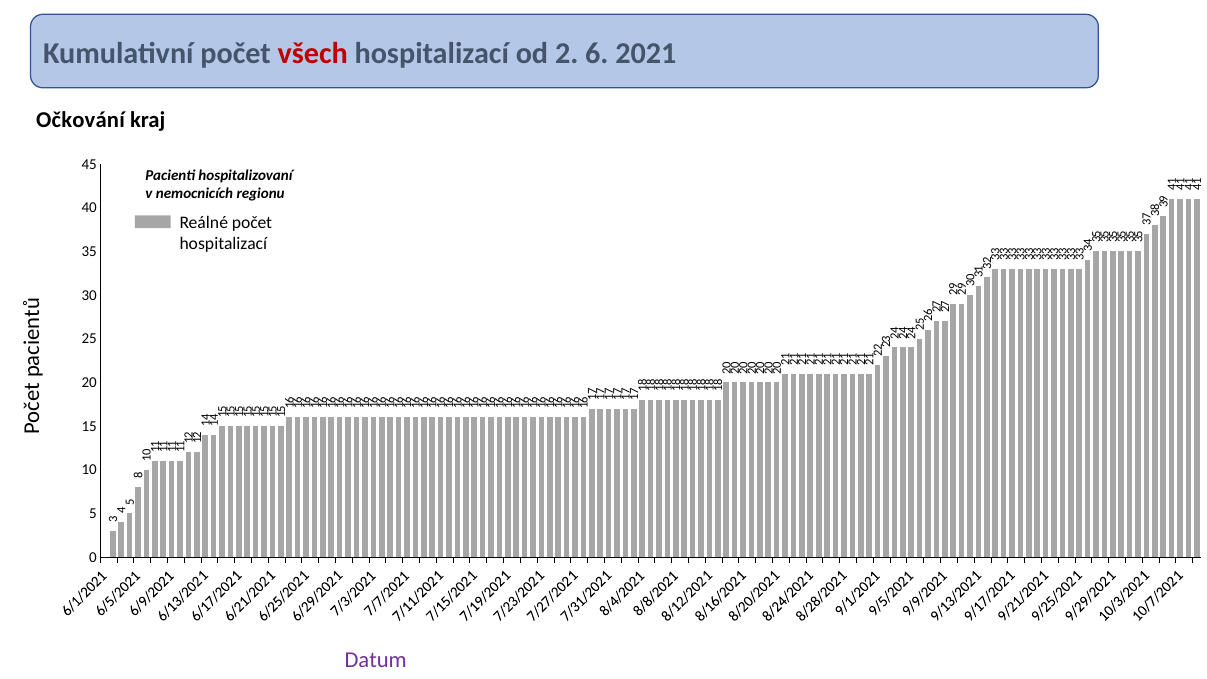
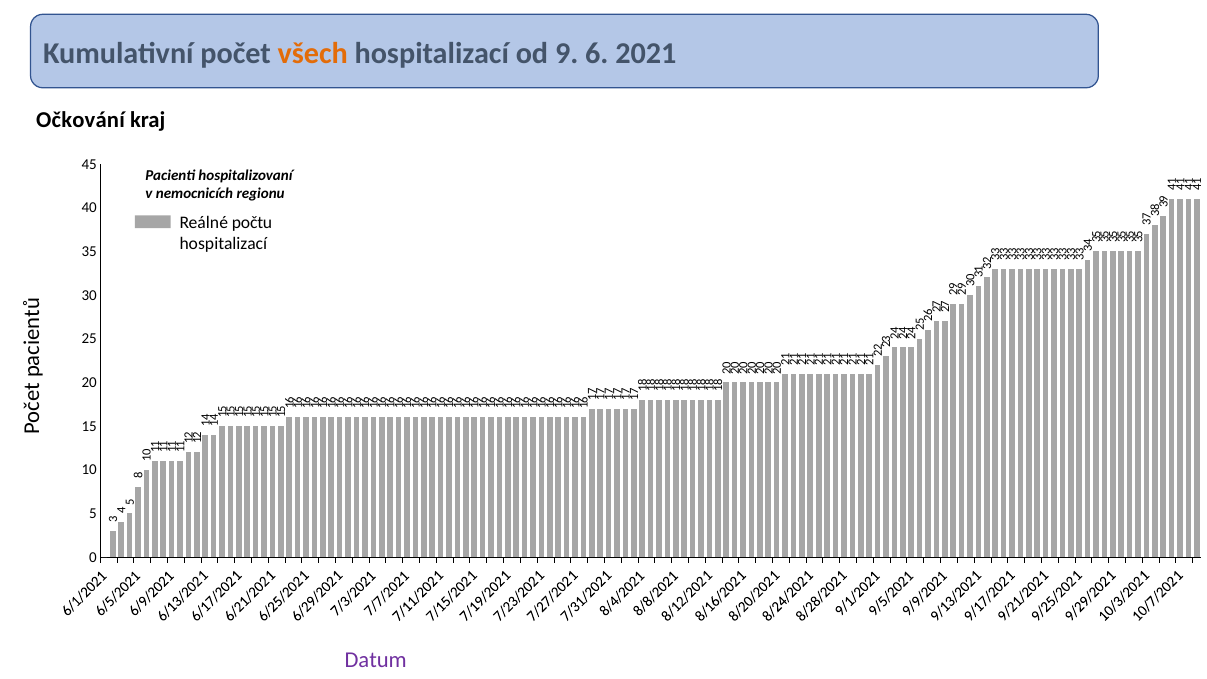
všech colour: red -> orange
od 2: 2 -> 9
Reálné počet: počet -> počtu
